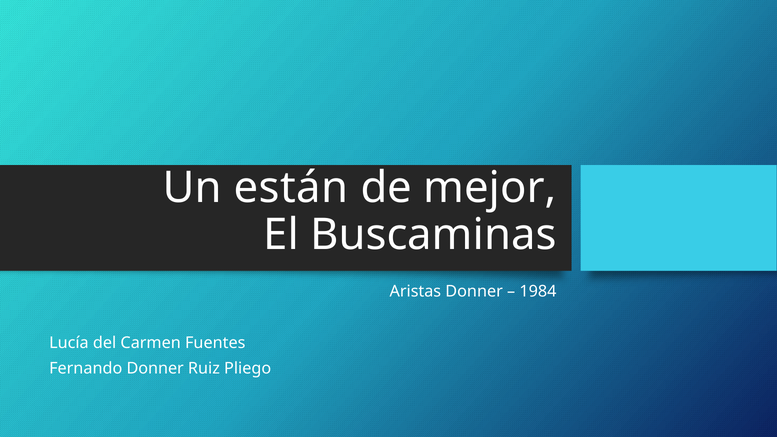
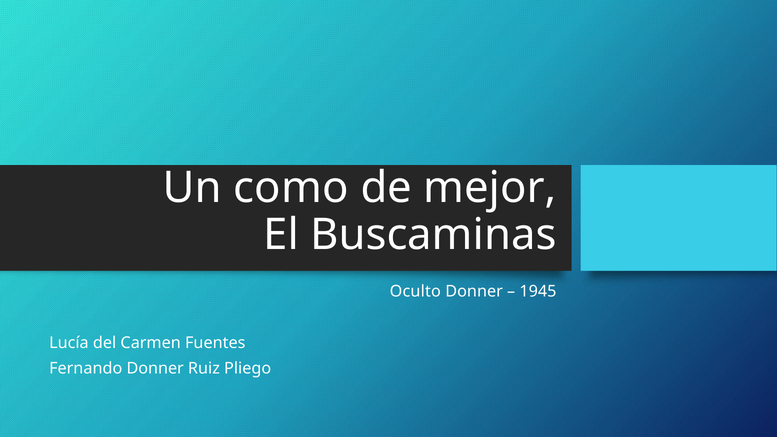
están: están -> como
Aristas: Aristas -> Oculto
1984: 1984 -> 1945
